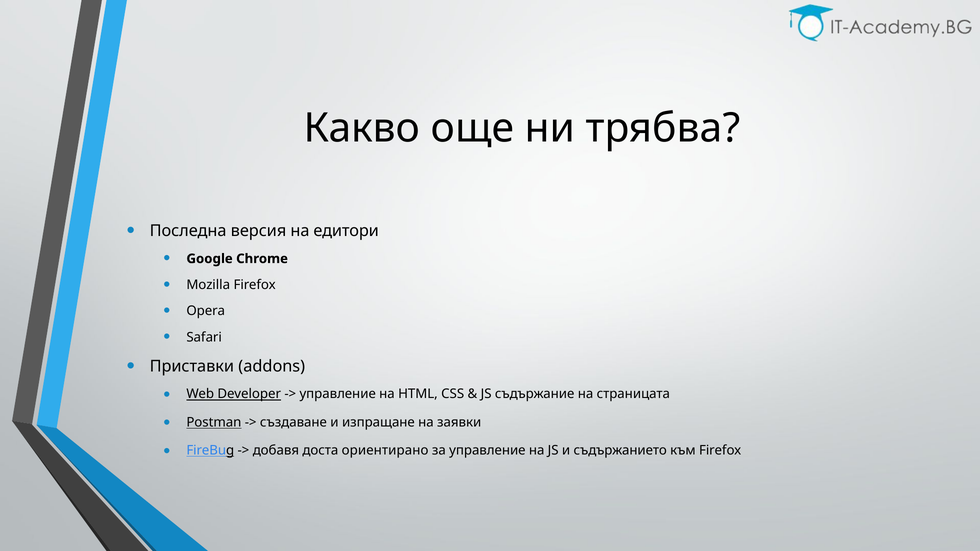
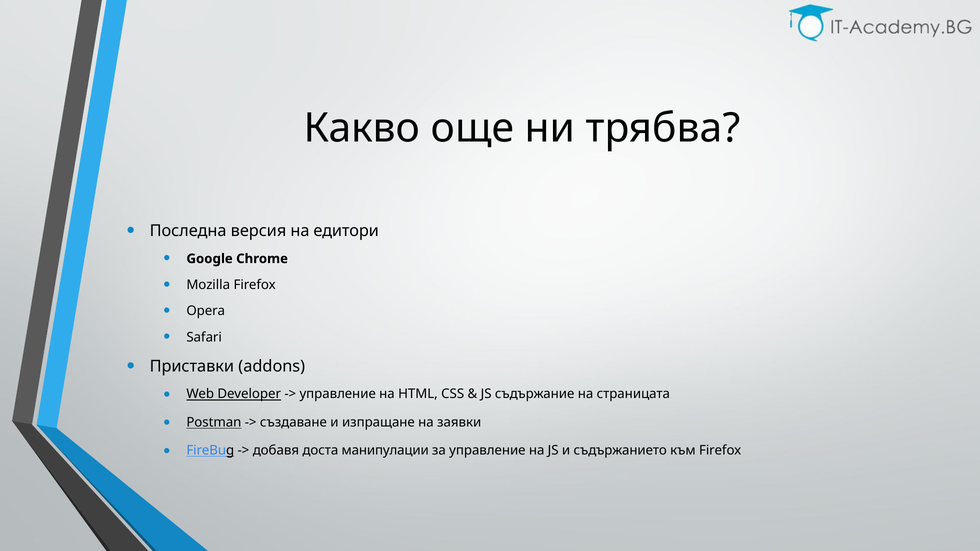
ориентирано: ориентирано -> манипулации
